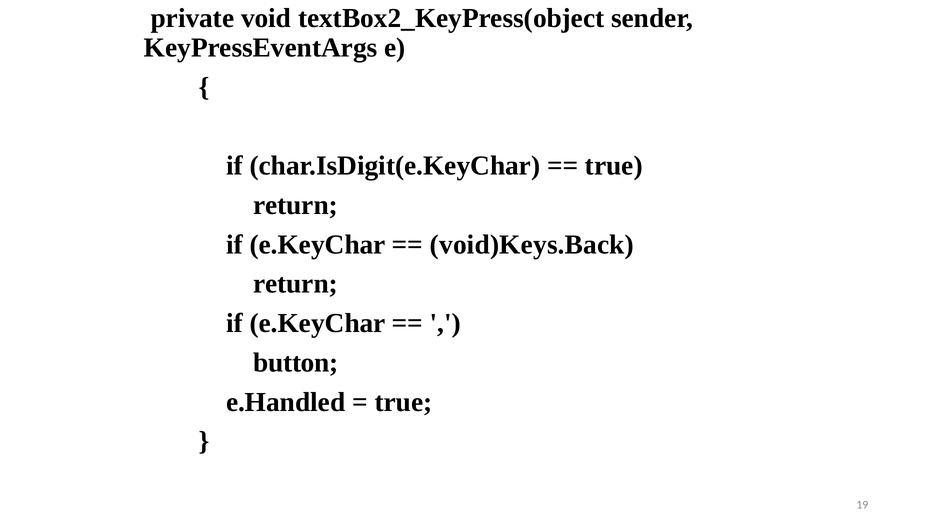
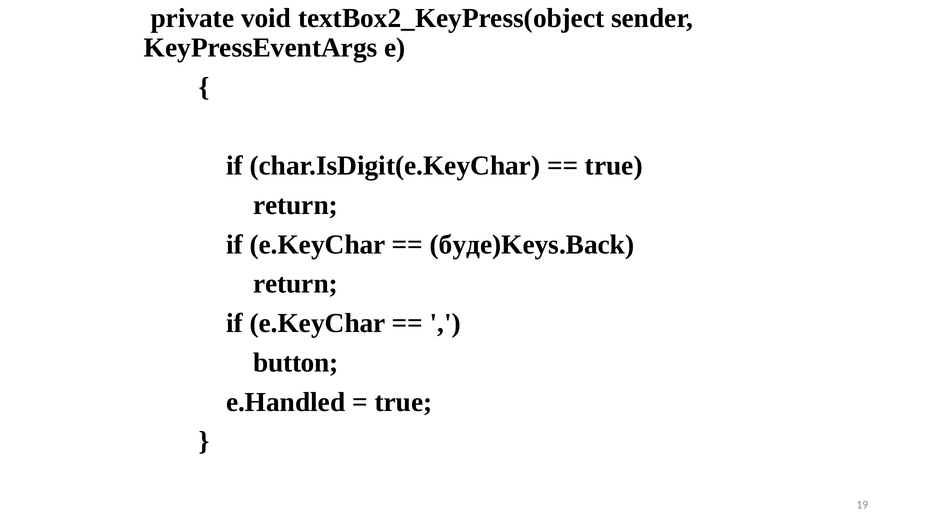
void)Keys.Back: void)Keys.Back -> буде)Keys.Back
